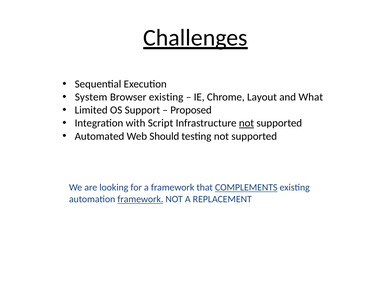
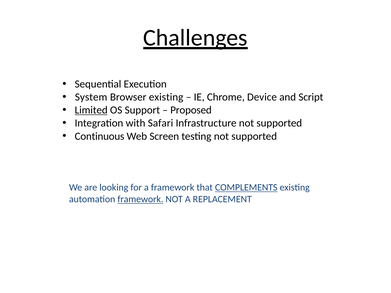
Layout: Layout -> Device
What: What -> Script
Limited underline: none -> present
Script: Script -> Safari
not at (246, 123) underline: present -> none
Automated: Automated -> Continuous
Should: Should -> Screen
